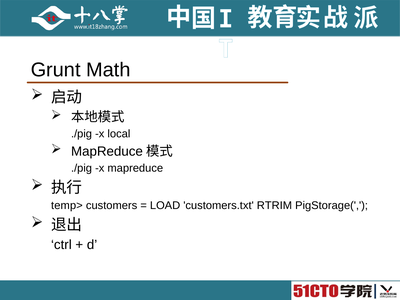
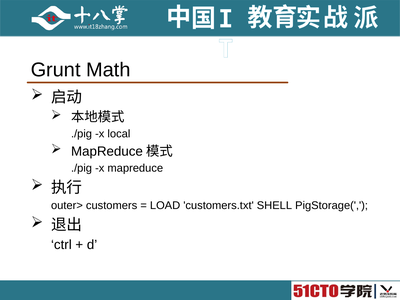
temp>: temp> -> outer>
RTRIM: RTRIM -> SHELL
